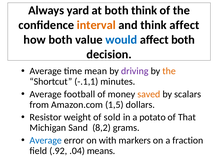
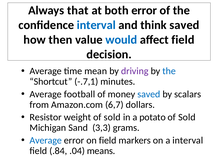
yard: yard -> that
both think: think -> error
interval at (96, 25) colour: orange -> blue
think affect: affect -> saved
how both: both -> then
affect both: both -> field
the at (169, 71) colour: orange -> blue
-.1,1: -.1,1 -> -.7,1
saved at (149, 95) colour: orange -> blue
1,5: 1,5 -> 6,7
That at (187, 118): That -> Sold
8,2: 8,2 -> 3,3
on with: with -> field
a fraction: fraction -> interval
.92: .92 -> .84
